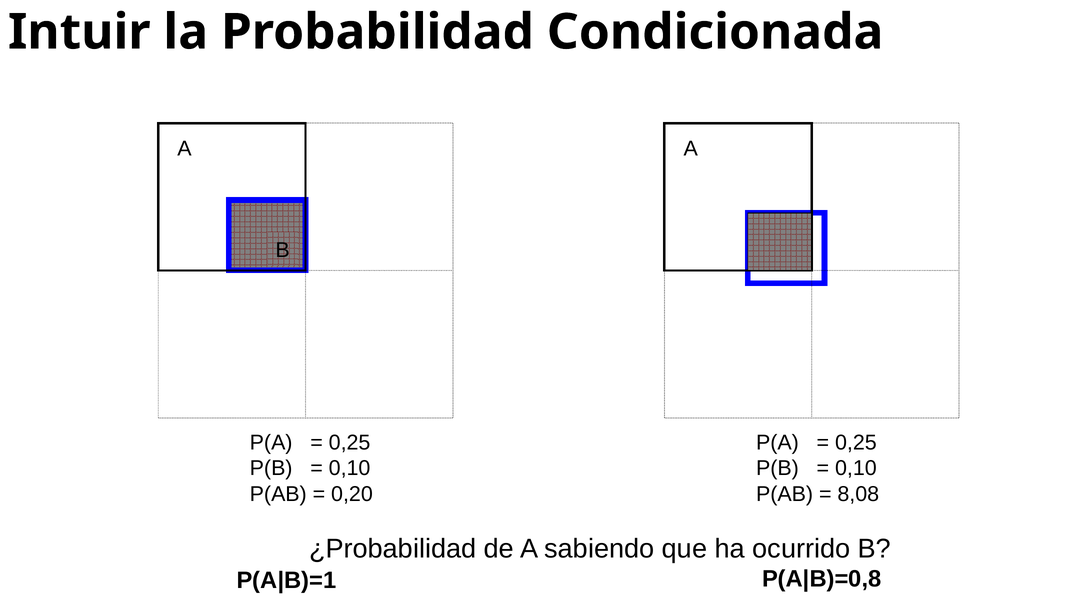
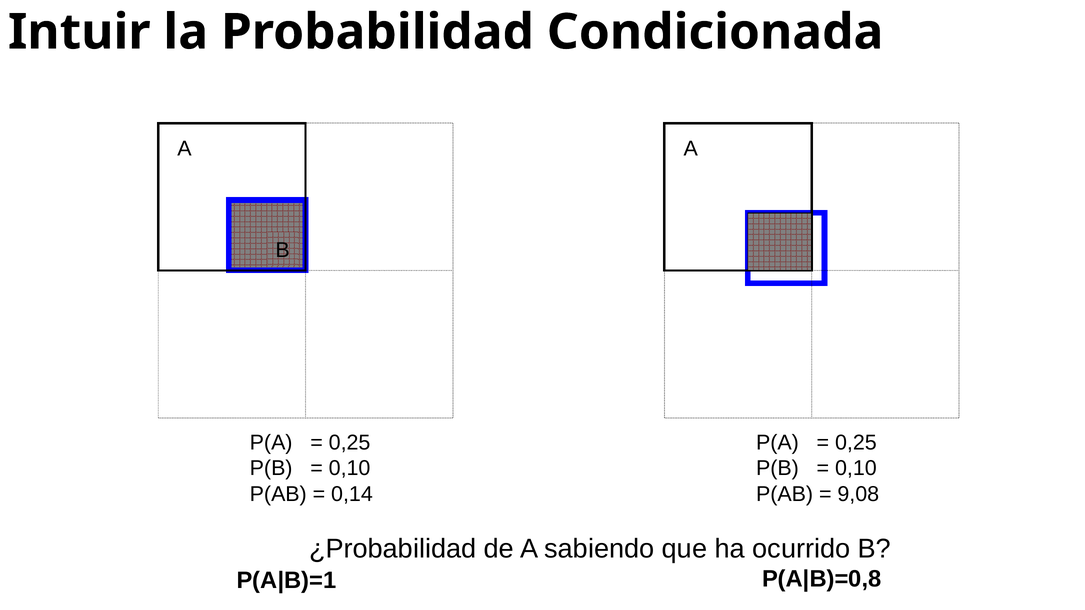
0,20: 0,20 -> 0,14
8,08: 8,08 -> 9,08
